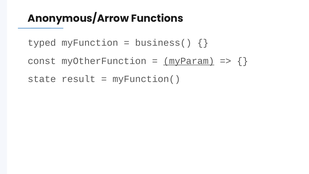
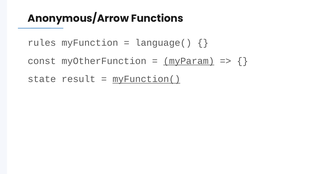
typed: typed -> rules
business(: business( -> language(
myFunction( underline: none -> present
